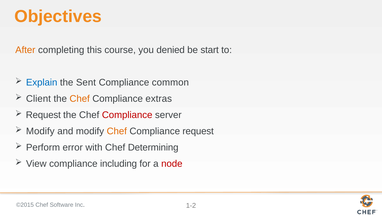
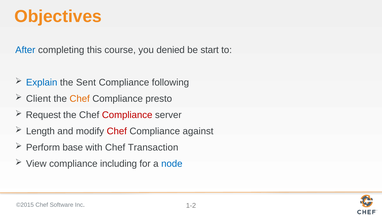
After colour: orange -> blue
common: common -> following
extras: extras -> presto
Modify at (40, 131): Modify -> Length
Chef at (117, 131) colour: orange -> red
Compliance request: request -> against
error: error -> base
Determining: Determining -> Transaction
node colour: red -> blue
